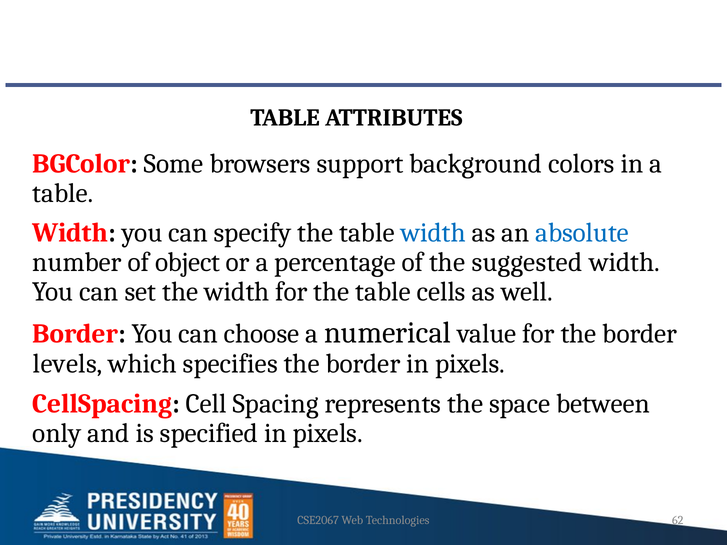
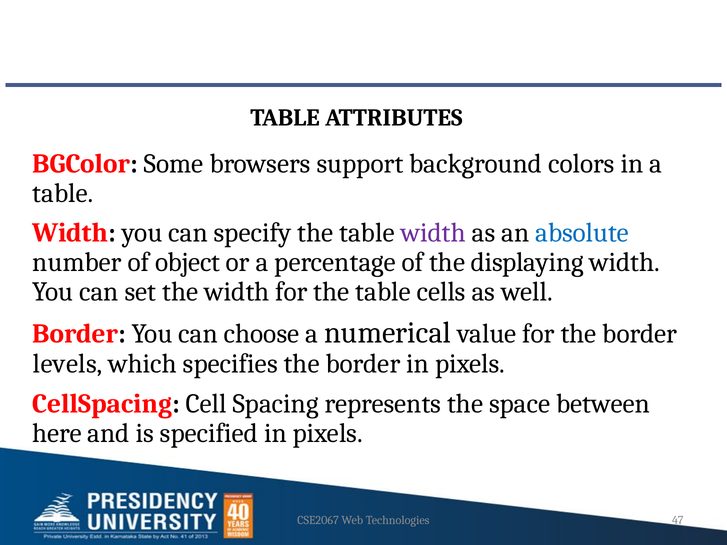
width at (433, 233) colour: blue -> purple
suggested: suggested -> displaying
only: only -> here
62: 62 -> 47
